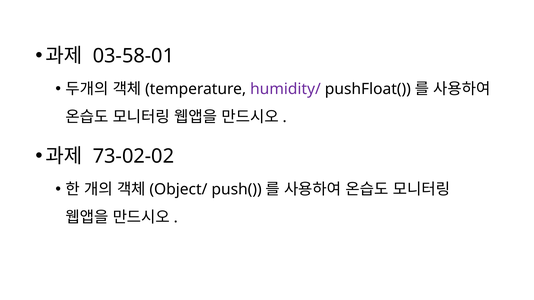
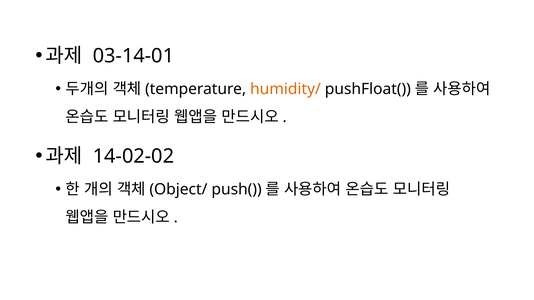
03-58-01: 03-58-01 -> 03-14-01
humidity/ colour: purple -> orange
73-02-02: 73-02-02 -> 14-02-02
